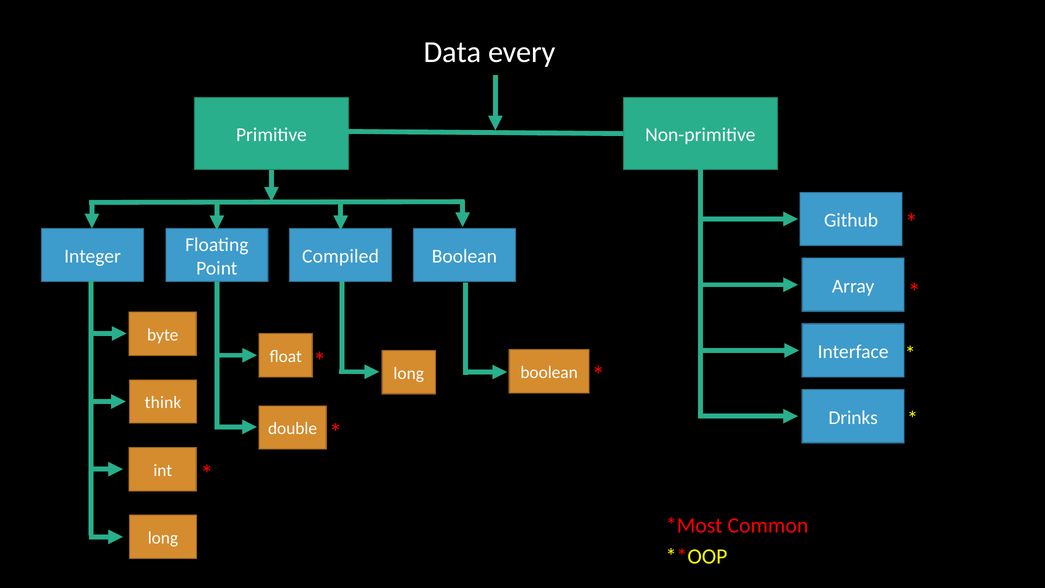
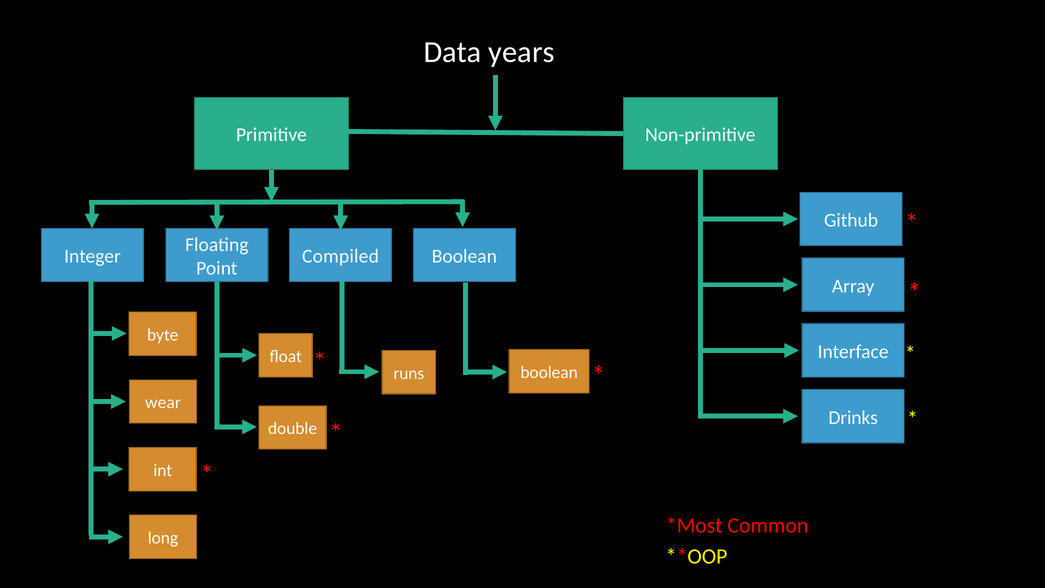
every: every -> years
long at (409, 373): long -> runs
think: think -> wear
